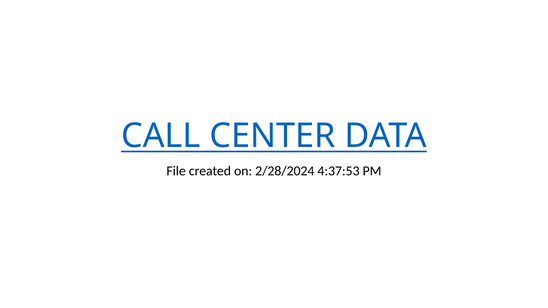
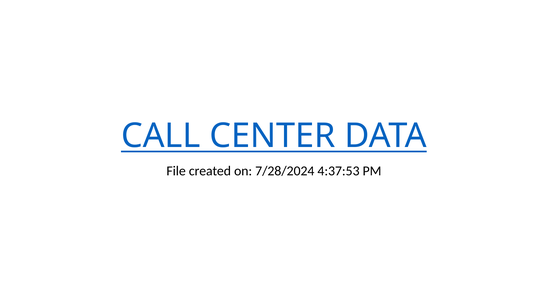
2/28/2024: 2/28/2024 -> 7/28/2024
